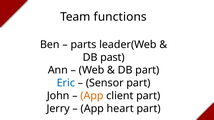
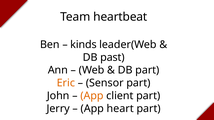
functions: functions -> heartbeat
parts: parts -> kinds
Eric colour: blue -> orange
